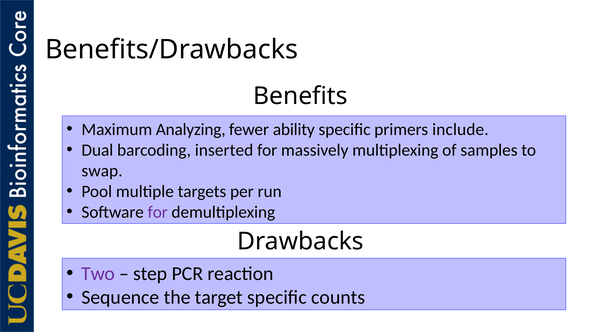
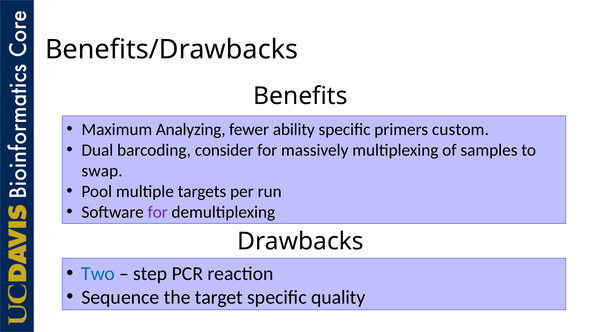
include: include -> custom
inserted: inserted -> consider
Two colour: purple -> blue
counts: counts -> quality
